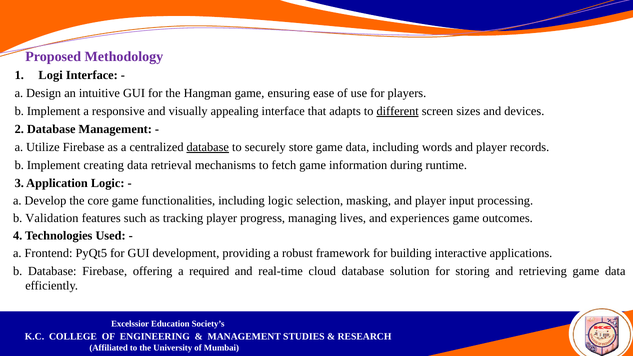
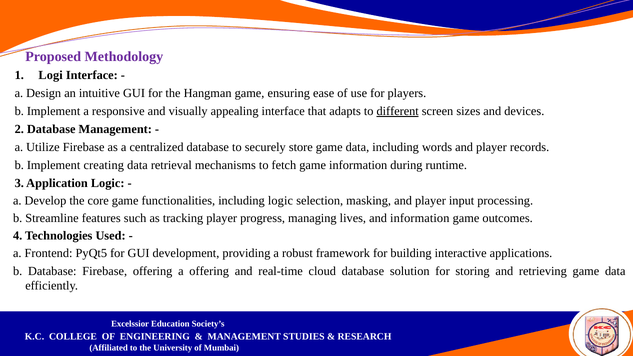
database at (208, 147) underline: present -> none
Validation: Validation -> Streamline
and experiences: experiences -> information
a required: required -> offering
